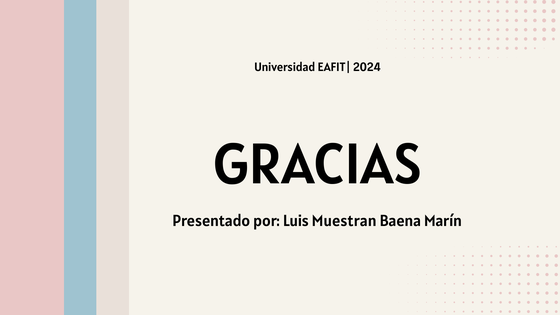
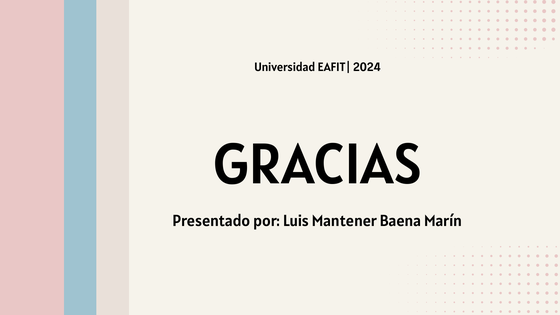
Muestran: Muestran -> Mantener
